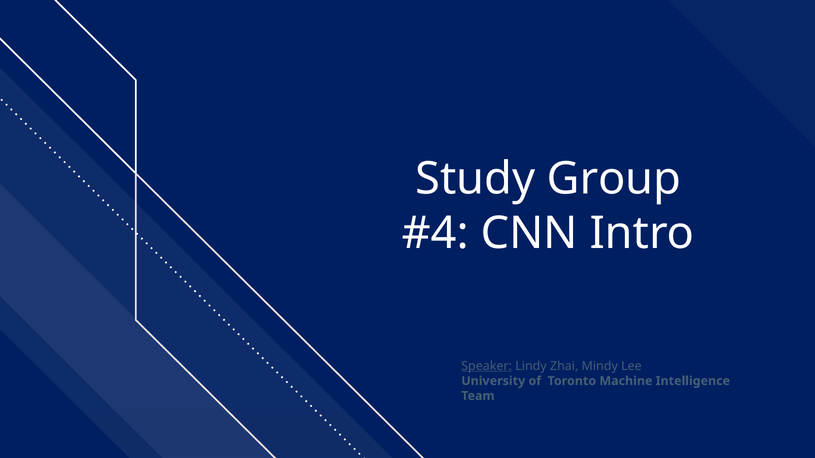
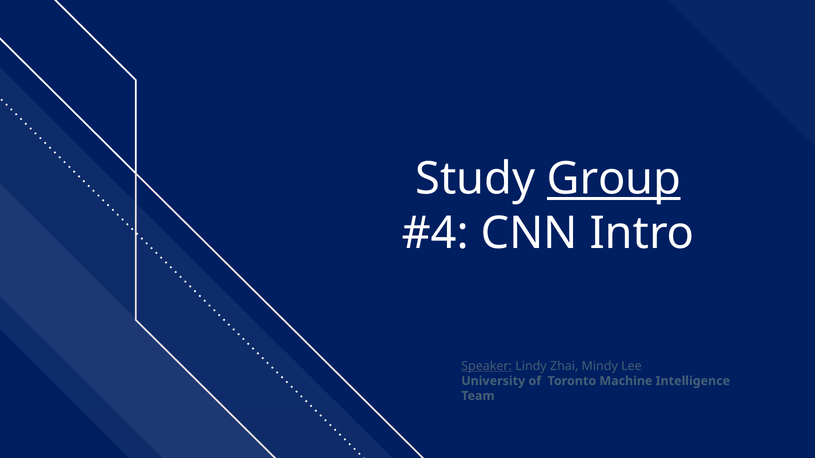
Group underline: none -> present
